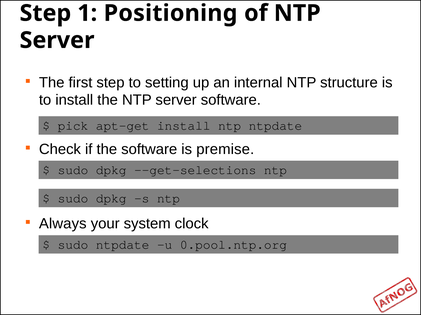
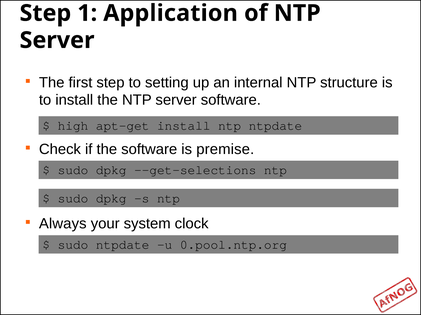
Positioning: Positioning -> Application
pick: pick -> high
